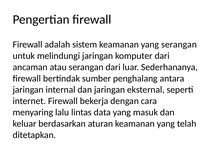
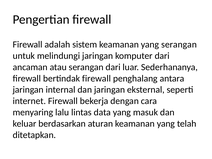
bertindak sumber: sumber -> firewall
